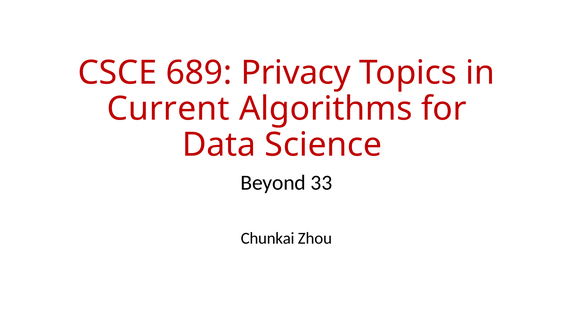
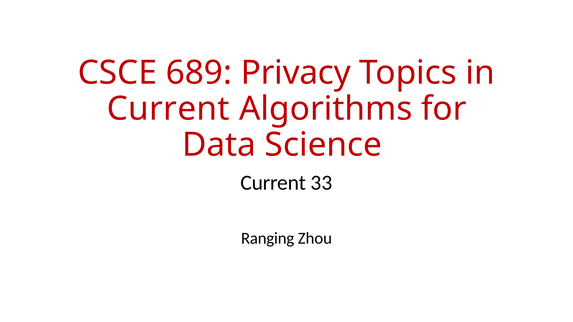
Beyond at (273, 183): Beyond -> Current
Chunkai: Chunkai -> Ranging
